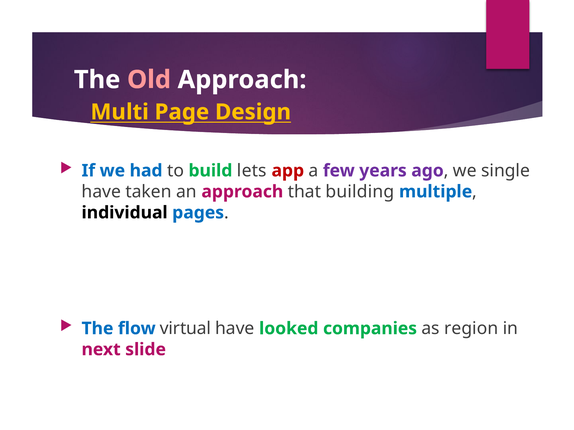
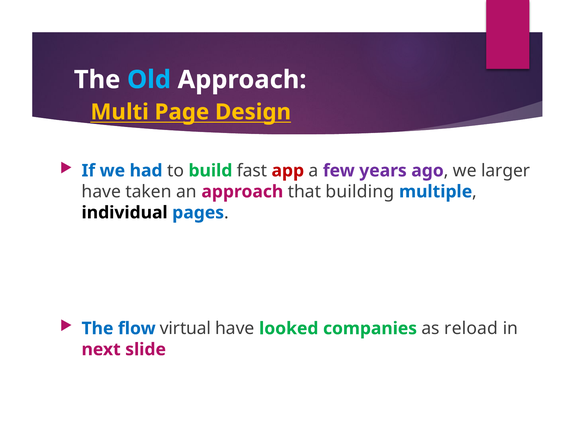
Old colour: pink -> light blue
lets: lets -> fast
single: single -> larger
region: region -> reload
